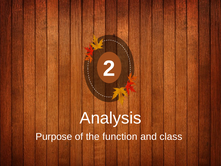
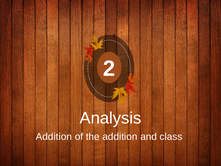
Purpose at (54, 136): Purpose -> Addition
the function: function -> addition
